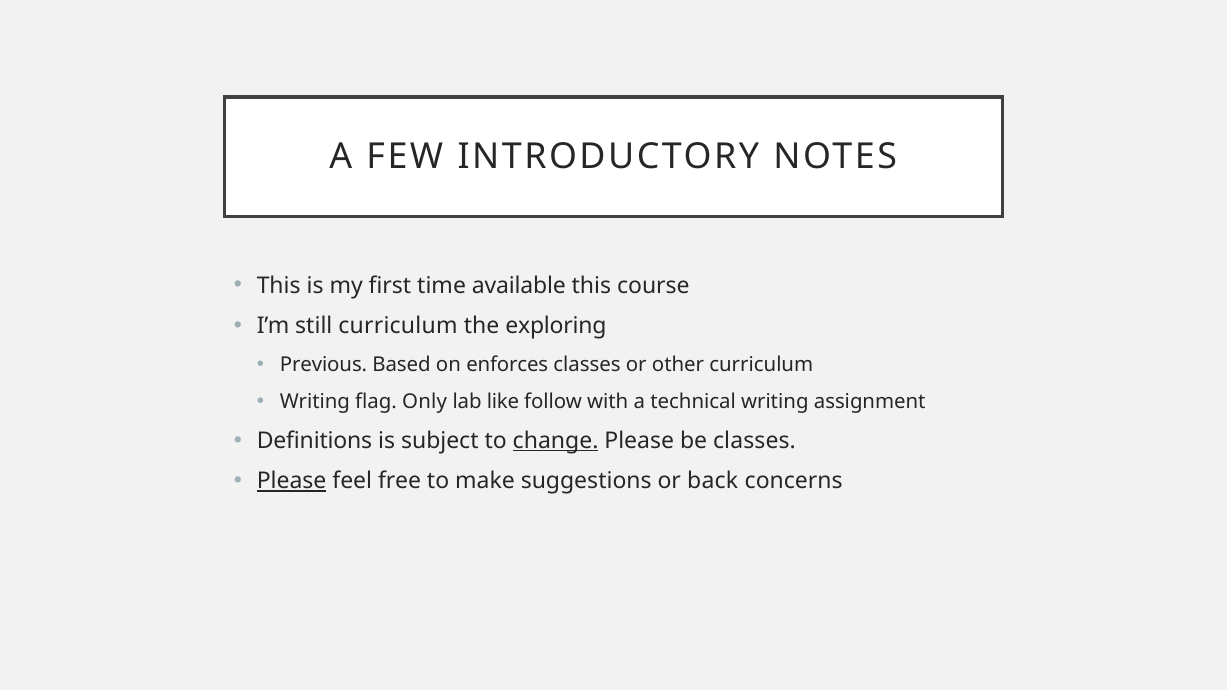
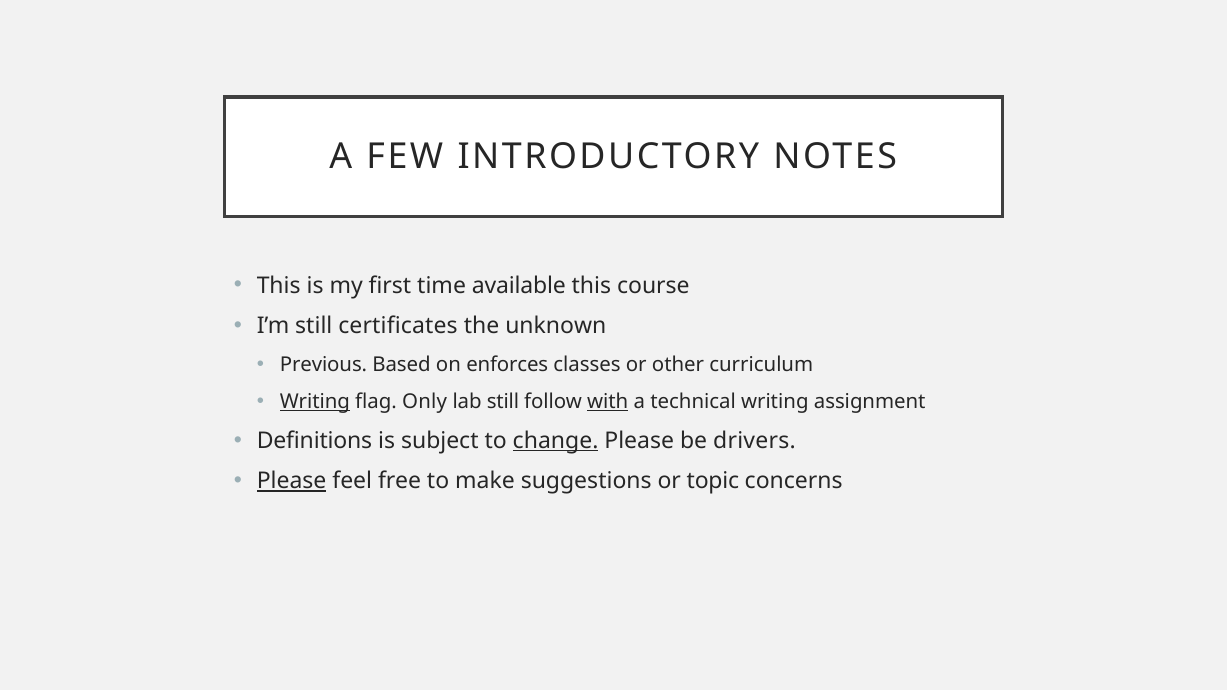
still curriculum: curriculum -> certificates
exploring: exploring -> unknown
Writing at (315, 402) underline: none -> present
lab like: like -> still
with underline: none -> present
be classes: classes -> drivers
back: back -> topic
